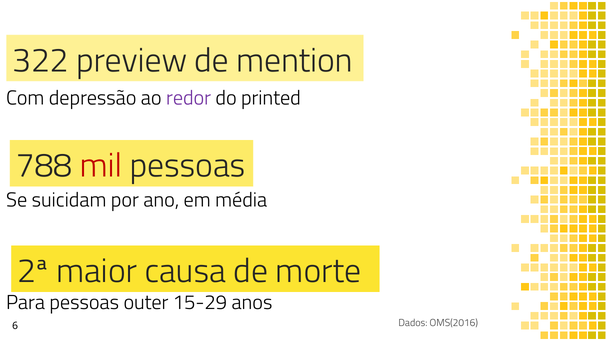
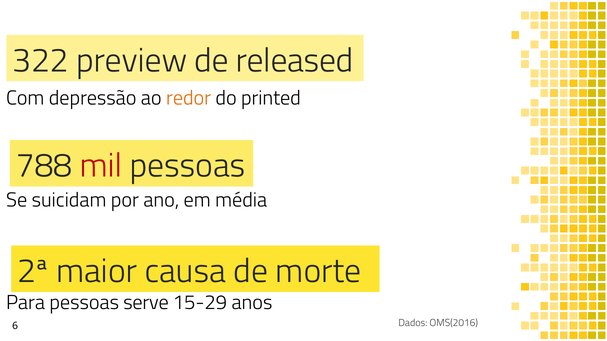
mention: mention -> released
redor colour: purple -> orange
outer: outer -> serve
